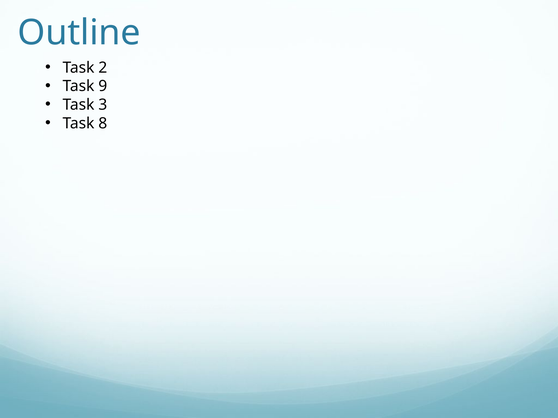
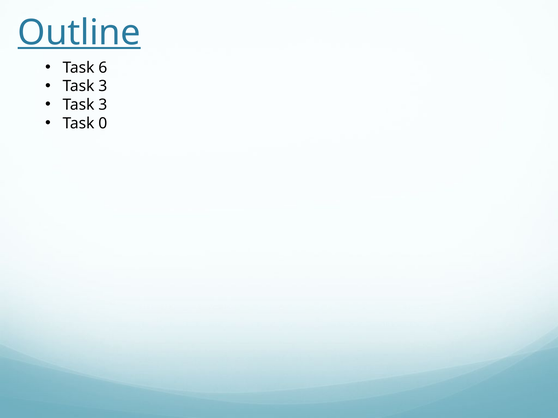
Outline underline: none -> present
2: 2 -> 6
9 at (103, 86): 9 -> 3
8: 8 -> 0
